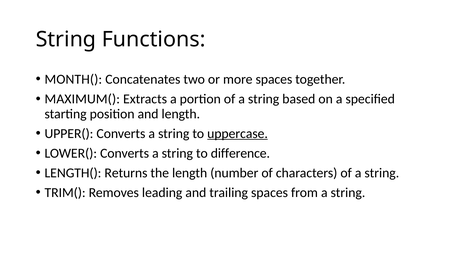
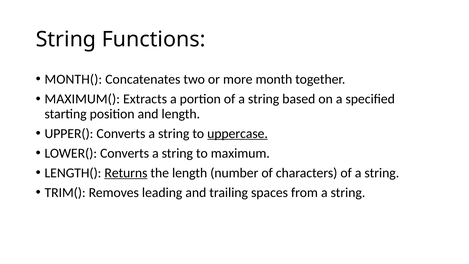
more spaces: spaces -> month
difference: difference -> maximum
Returns underline: none -> present
